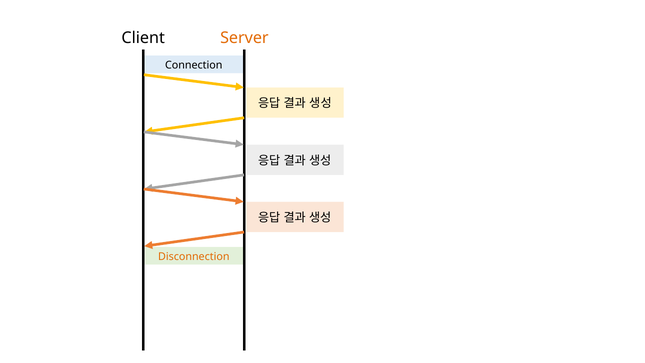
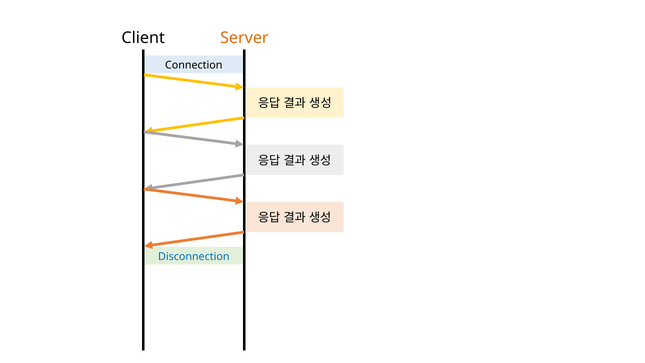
Disconnection colour: orange -> blue
